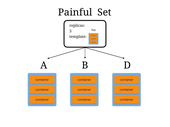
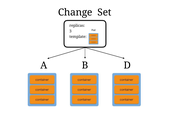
Painful: Painful -> Change
